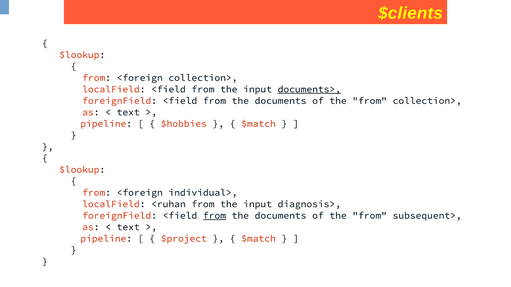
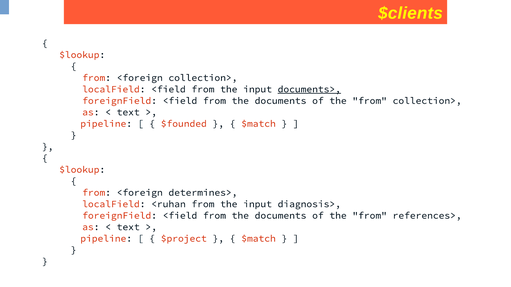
$hobbies: $hobbies -> $founded
individual>: individual> -> determines>
from at (214, 216) underline: present -> none
subsequent>: subsequent> -> references>
